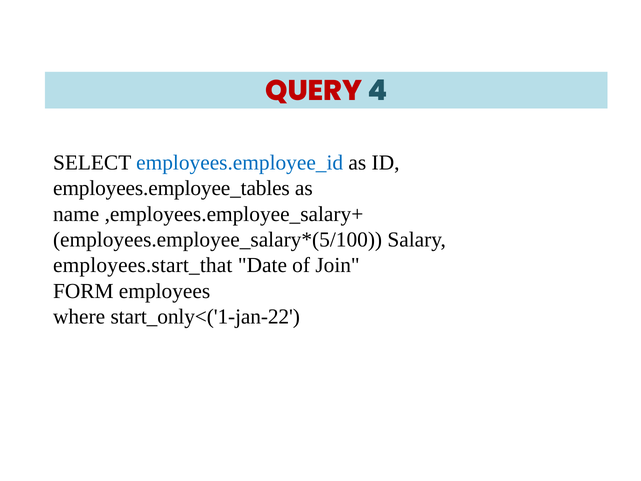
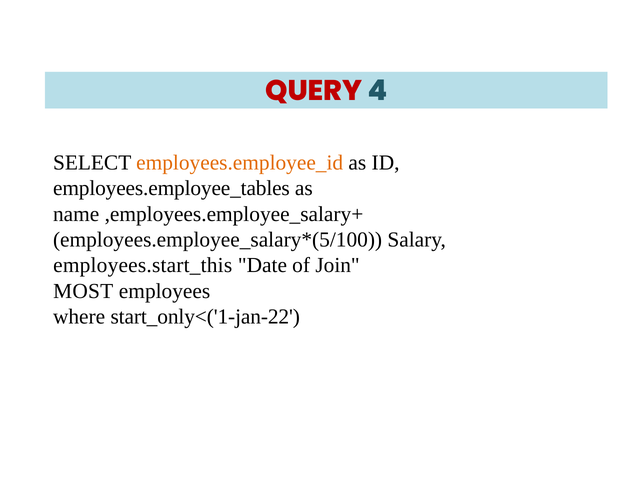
employees.employee_id colour: blue -> orange
employees.start_that: employees.start_that -> employees.start_this
FORM: FORM -> MOST
